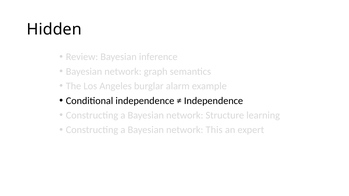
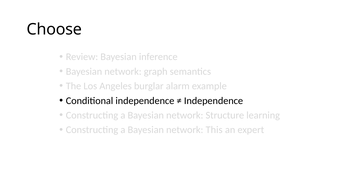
Hidden: Hidden -> Choose
